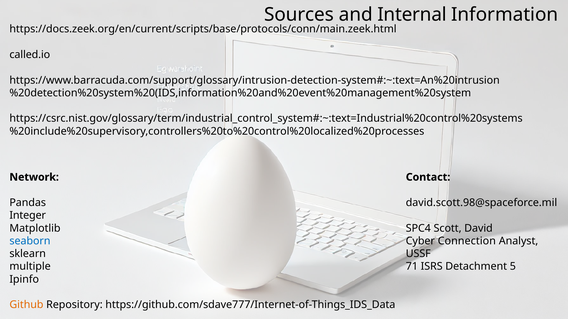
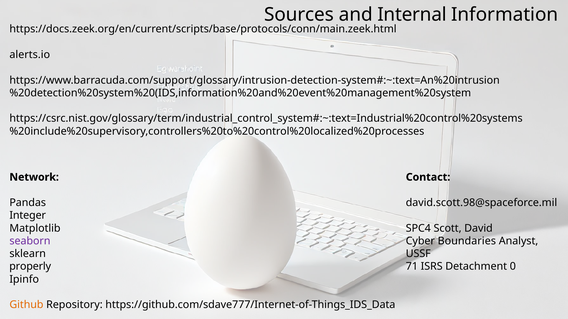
called.io: called.io -> alerts.io
seaborn colour: blue -> purple
Connection: Connection -> Boundaries
multiple: multiple -> properly
5: 5 -> 0
